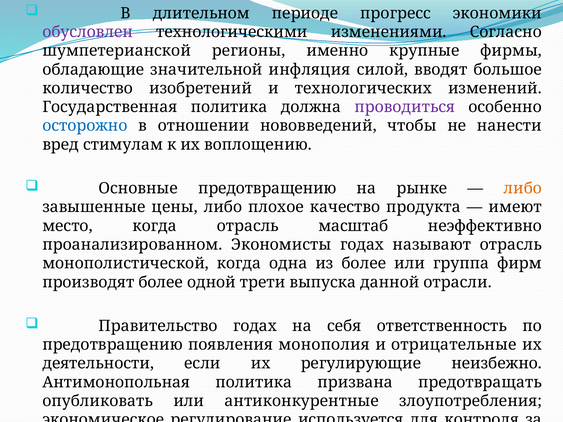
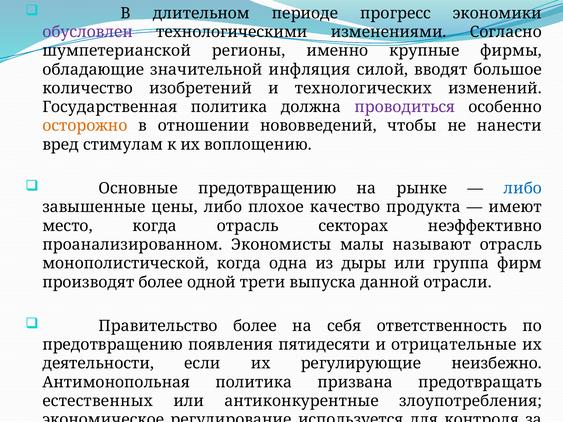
осторожно colour: blue -> orange
либо at (523, 188) colour: orange -> blue
масштаб: масштаб -> секторах
Экономисты годах: годах -> малы
из более: более -> дыры
Правительство годах: годах -> более
монополия: монополия -> пятидесяти
опубликовать: опубликовать -> естественных
